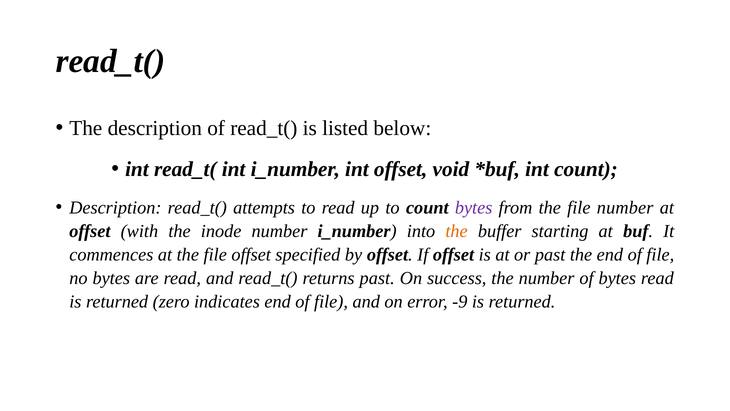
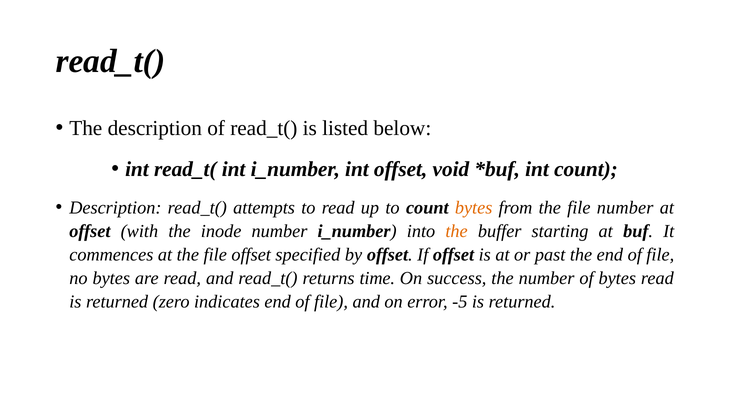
bytes at (474, 208) colour: purple -> orange
returns past: past -> time
-9: -9 -> -5
